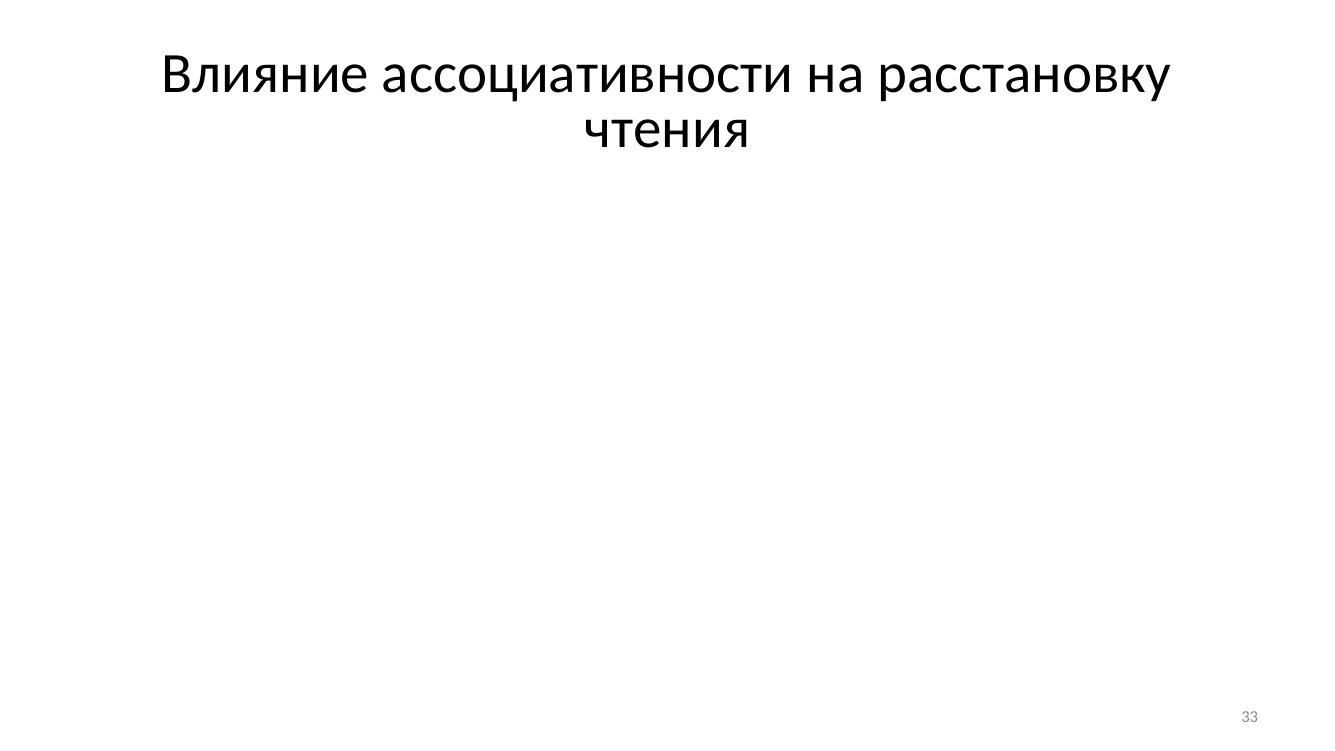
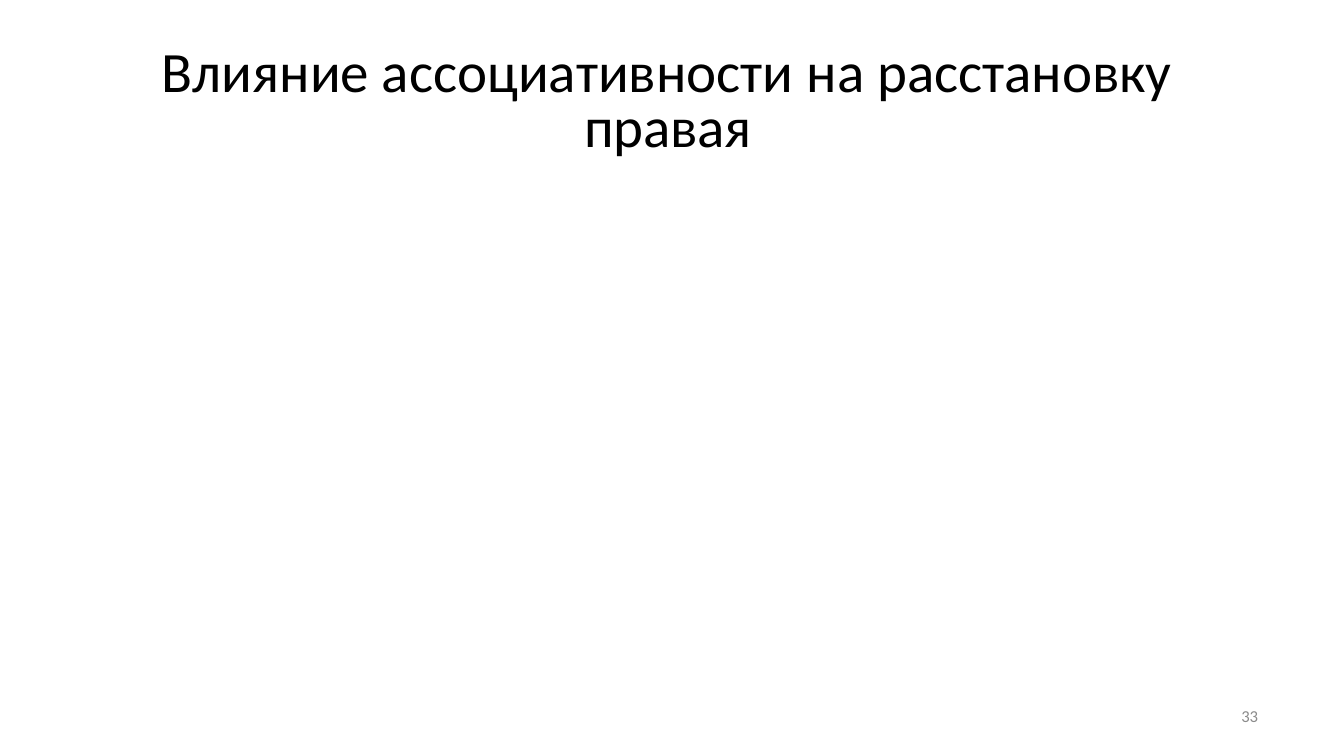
чтения: чтения -> правая
